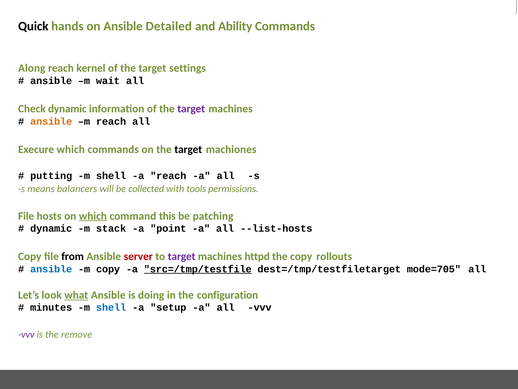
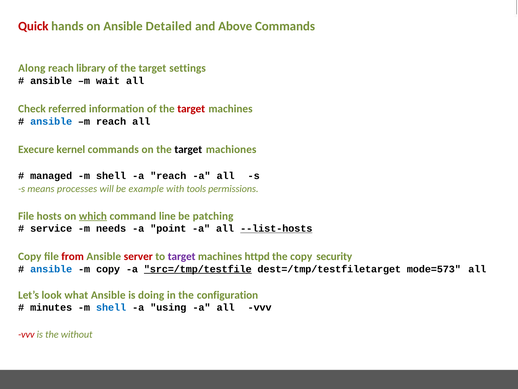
Quick colour: black -> red
Ability: Ability -> Above
kernel: kernel -> library
Check dynamic: dynamic -> referred
target at (191, 109) colour: purple -> red
ansible at (51, 121) colour: orange -> blue
Execure which: which -> kernel
putting: putting -> managed
balancers: balancers -> processes
collected: collected -> example
this: this -> line
dynamic at (51, 228): dynamic -> service
stack: stack -> needs
--list-hosts underline: none -> present
from colour: black -> red
rollouts: rollouts -> security
mode=705: mode=705 -> mode=573
what underline: present -> none
setup: setup -> using
vvv at (26, 334) colour: purple -> red
remove: remove -> without
